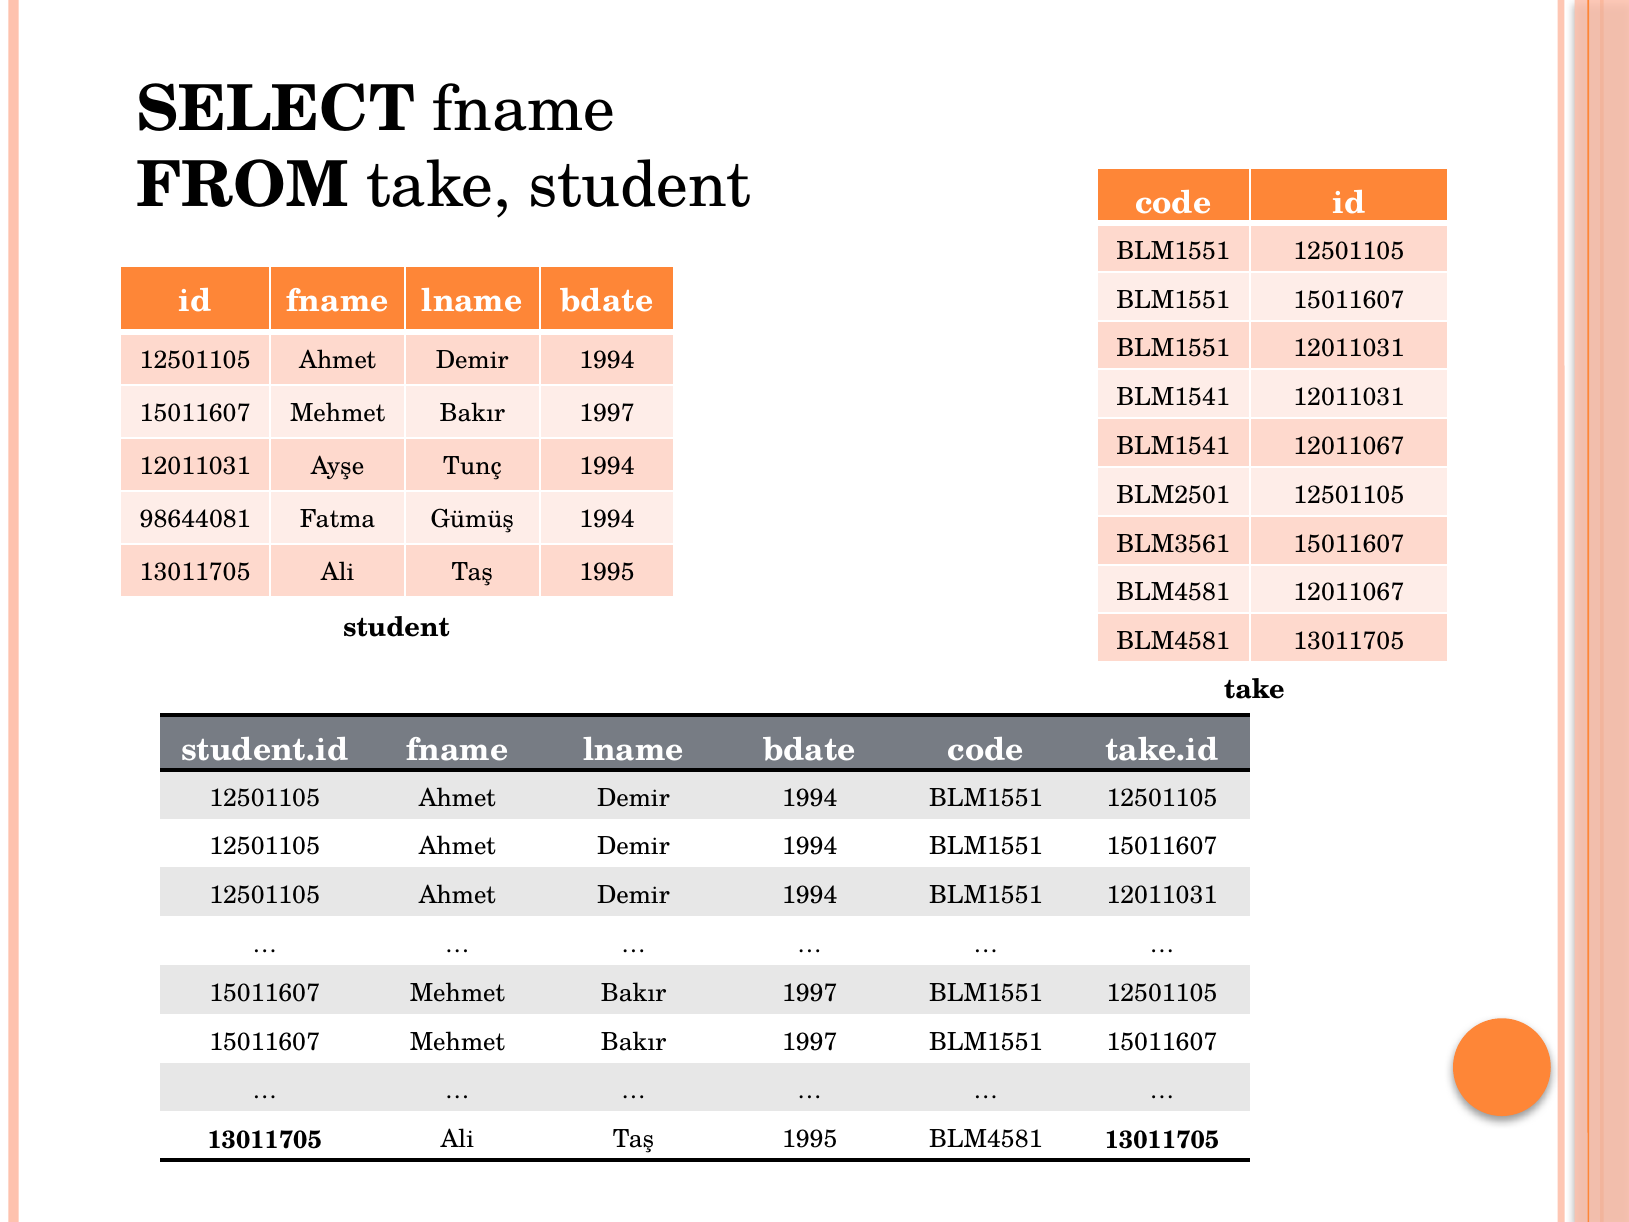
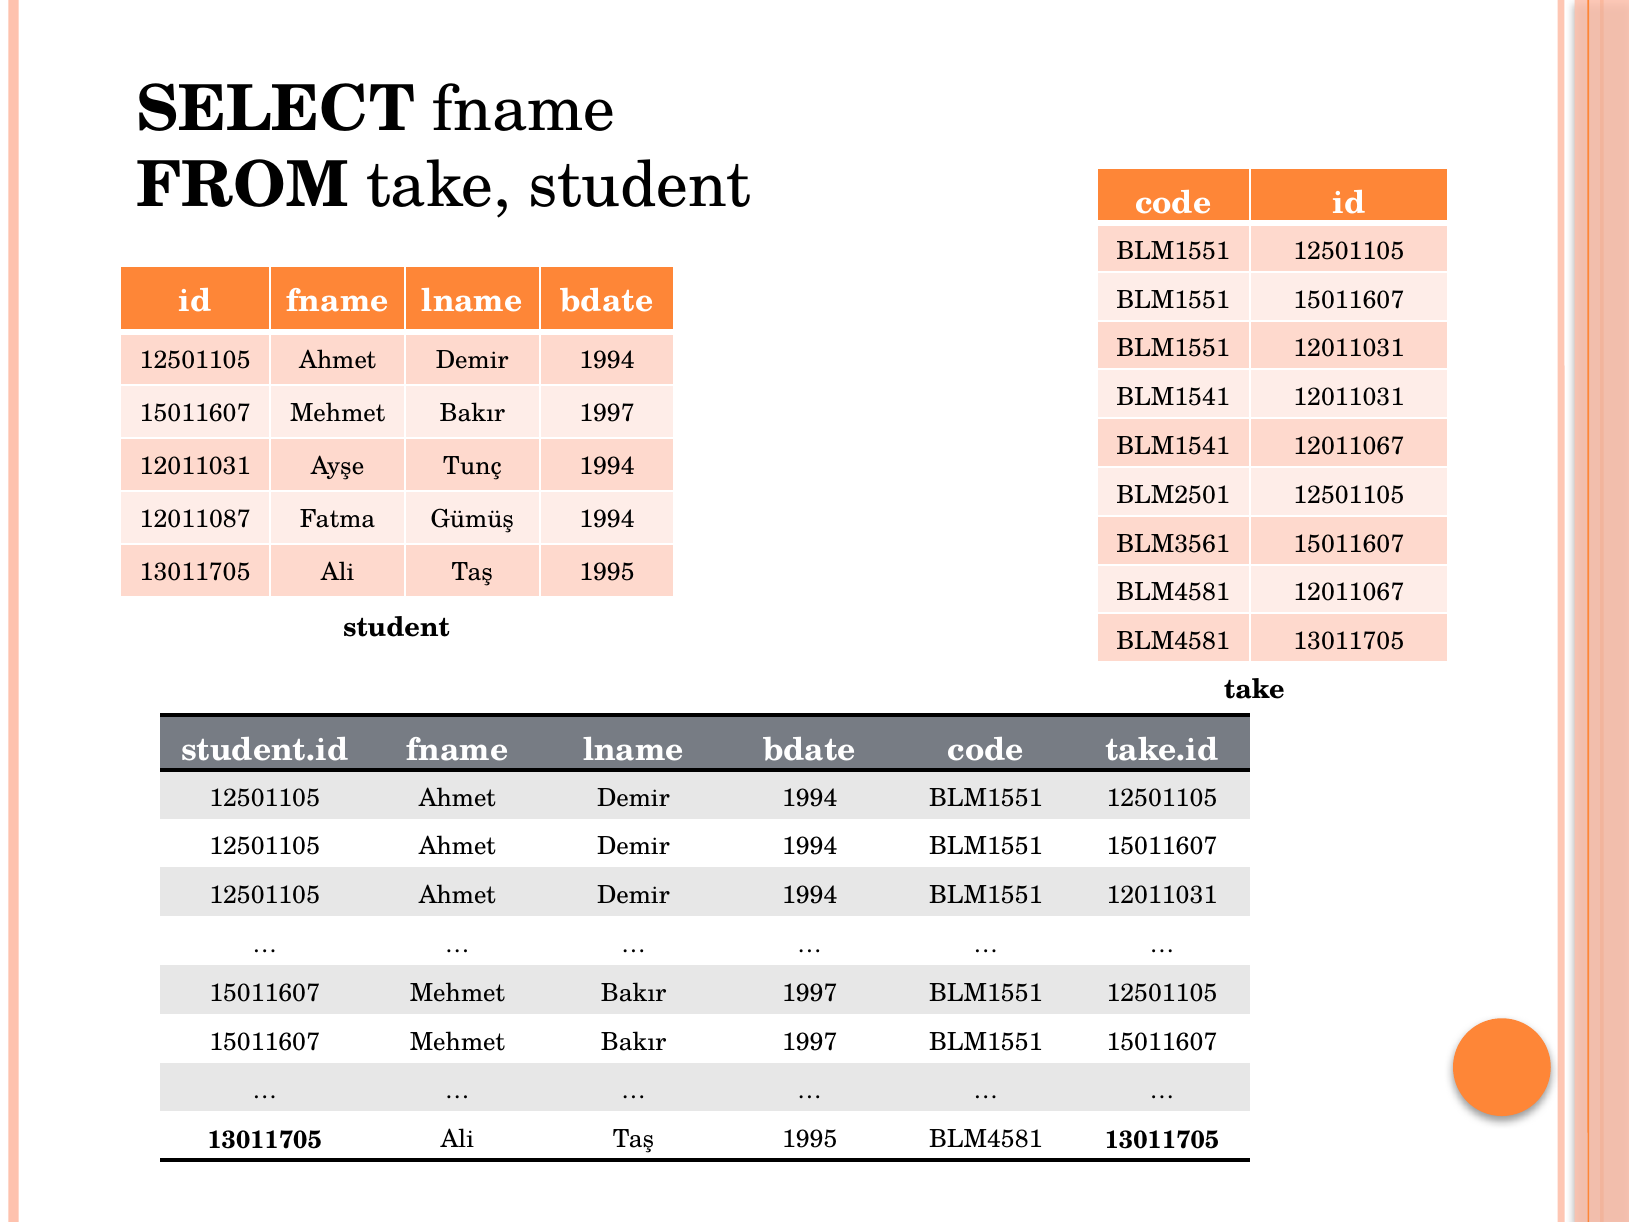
98644081: 98644081 -> 12011087
